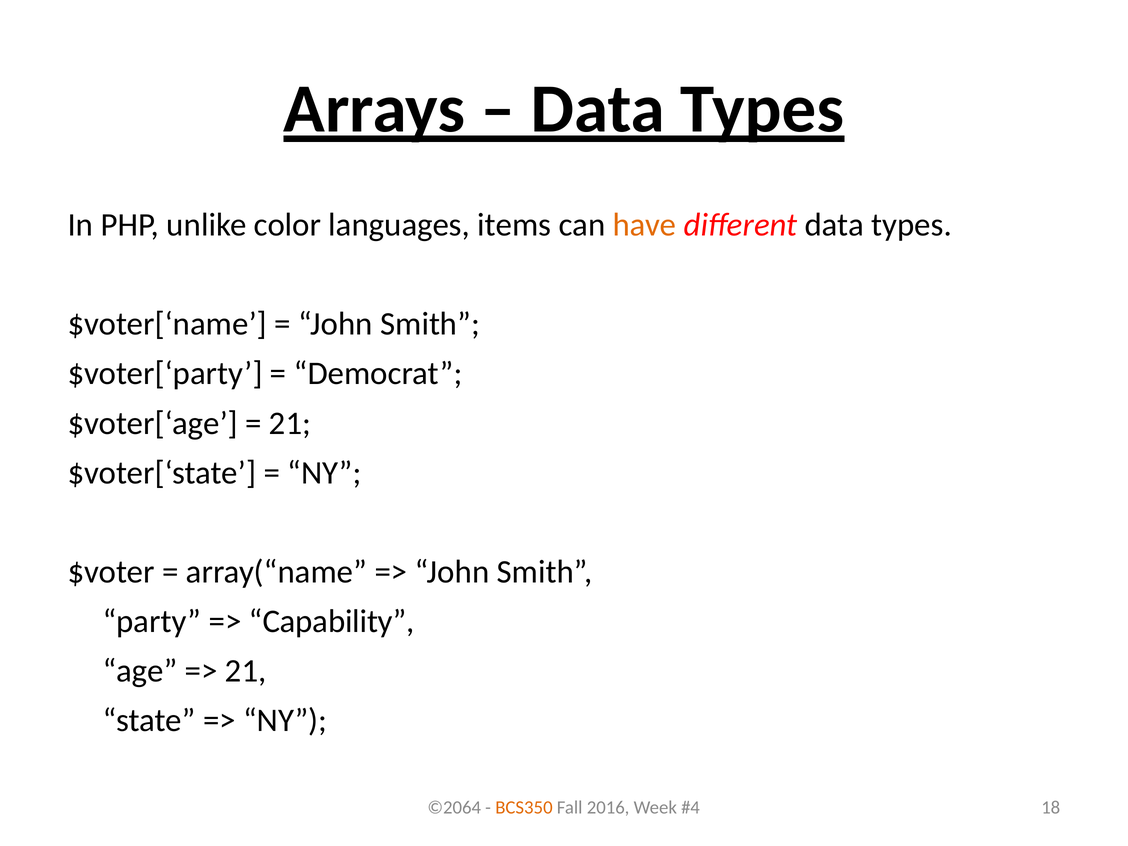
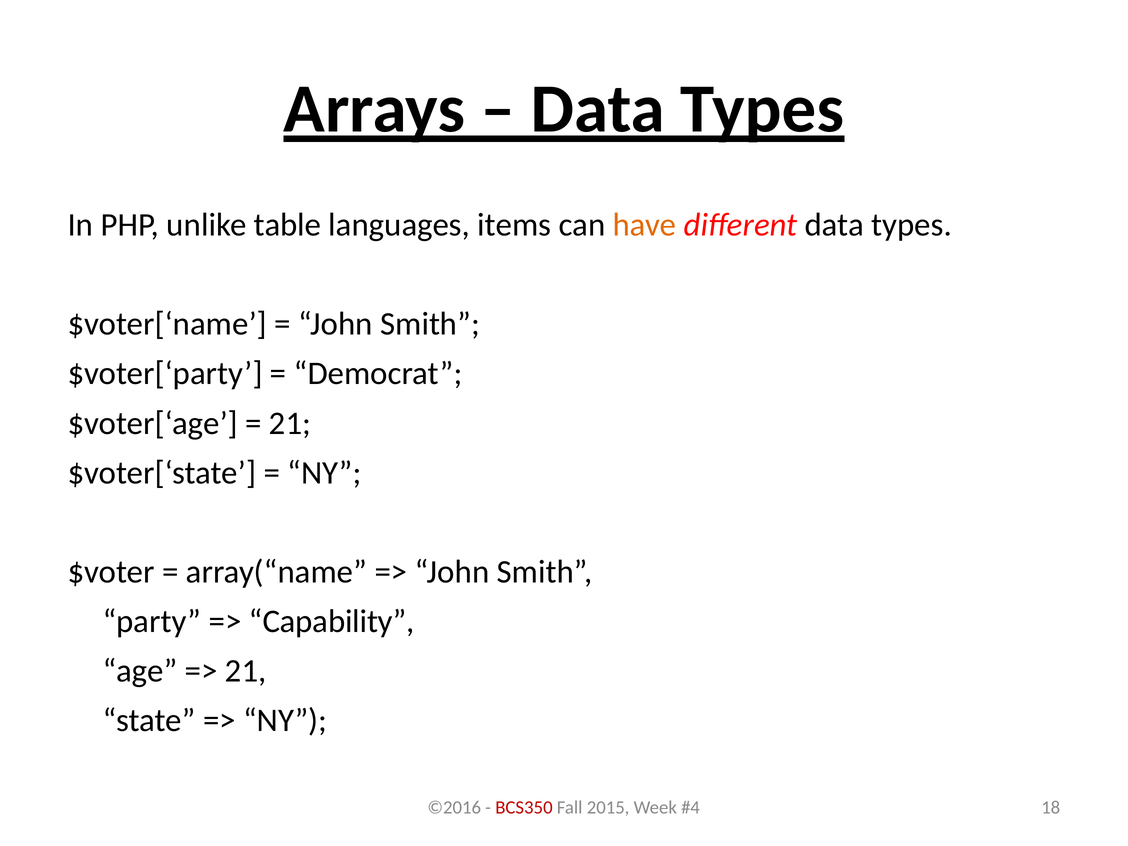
color: color -> table
©2064: ©2064 -> ©2016
BCS350 colour: orange -> red
2016: 2016 -> 2015
